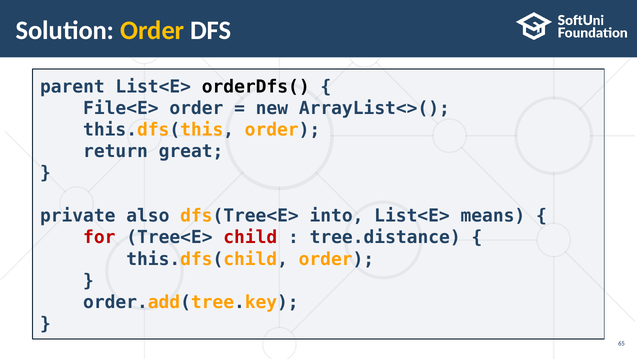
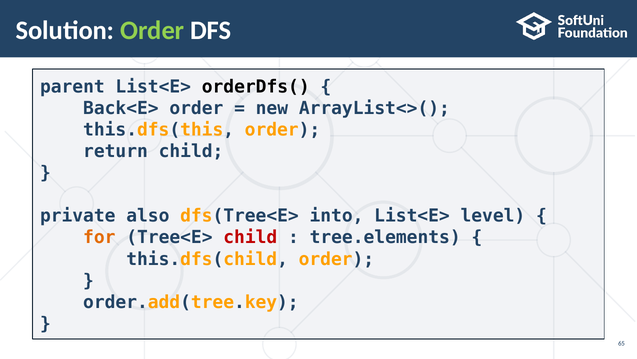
Order at (152, 30) colour: yellow -> light green
File<E>: File<E> -> Back<E>
return great: great -> child
means: means -> level
for colour: red -> orange
tree.distance: tree.distance -> tree.elements
